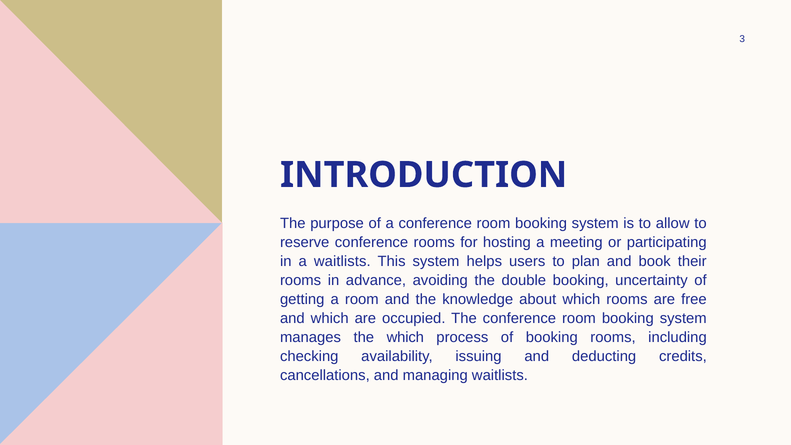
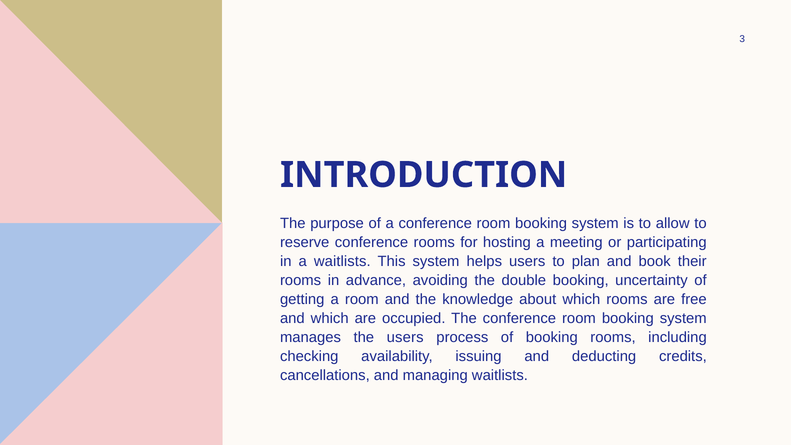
the which: which -> users
